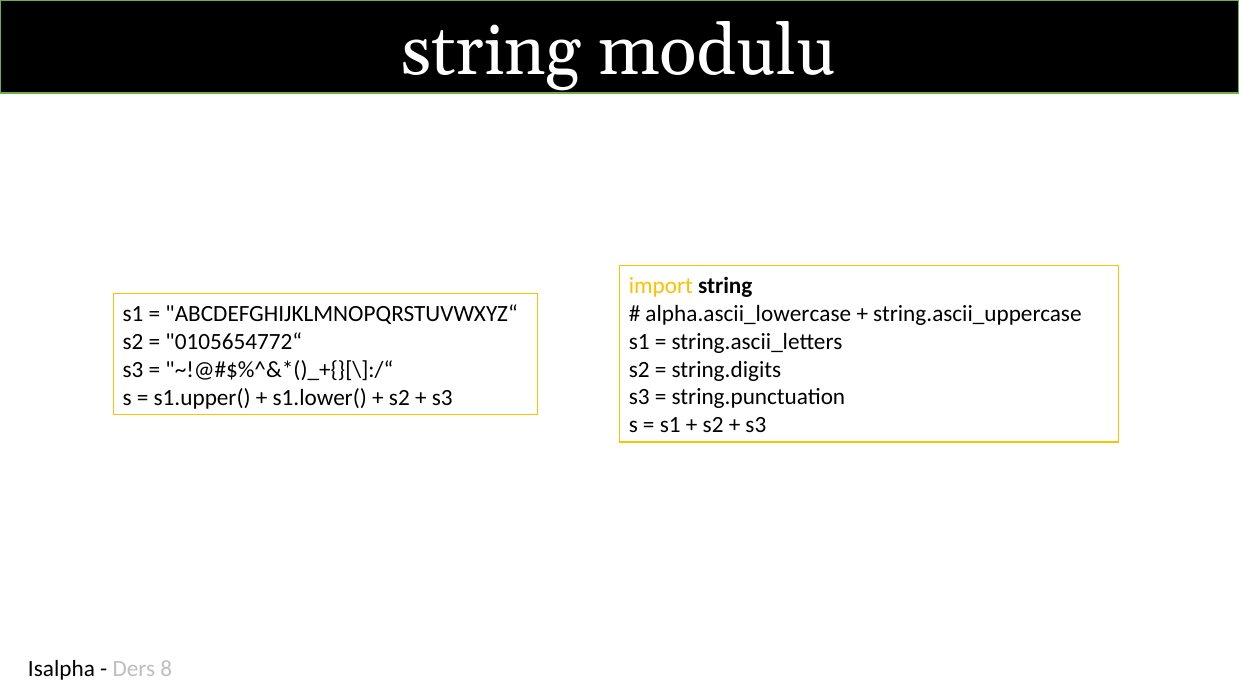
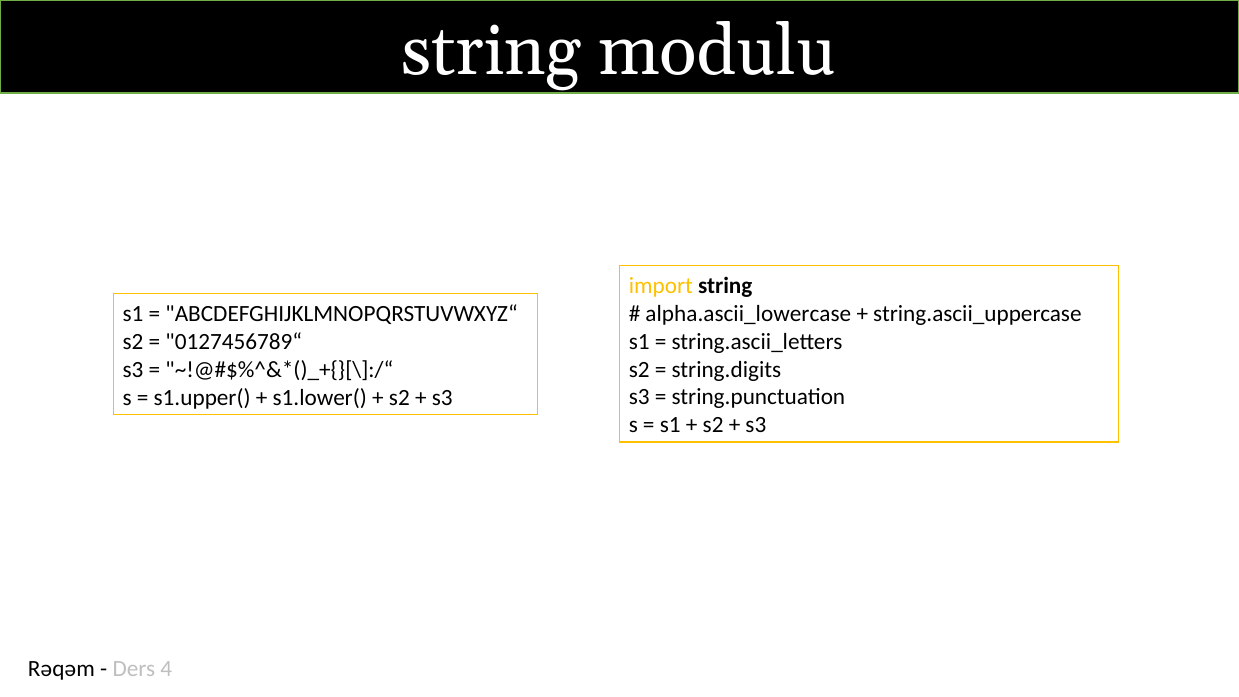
0105654772“: 0105654772“ -> 0127456789“
Isalpha: Isalpha -> Rəqəm
8: 8 -> 4
